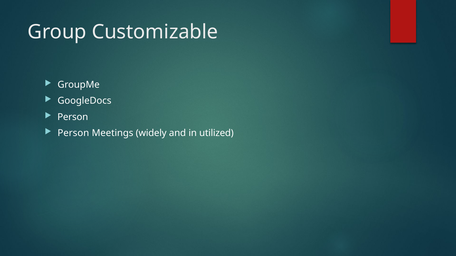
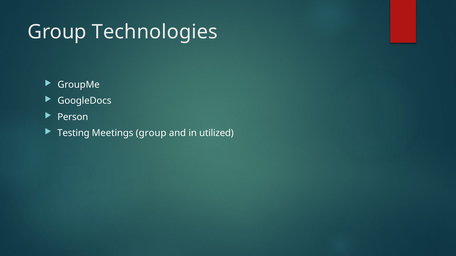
Customizable: Customizable -> Technologies
Person at (73, 133): Person -> Testing
Meetings widely: widely -> group
